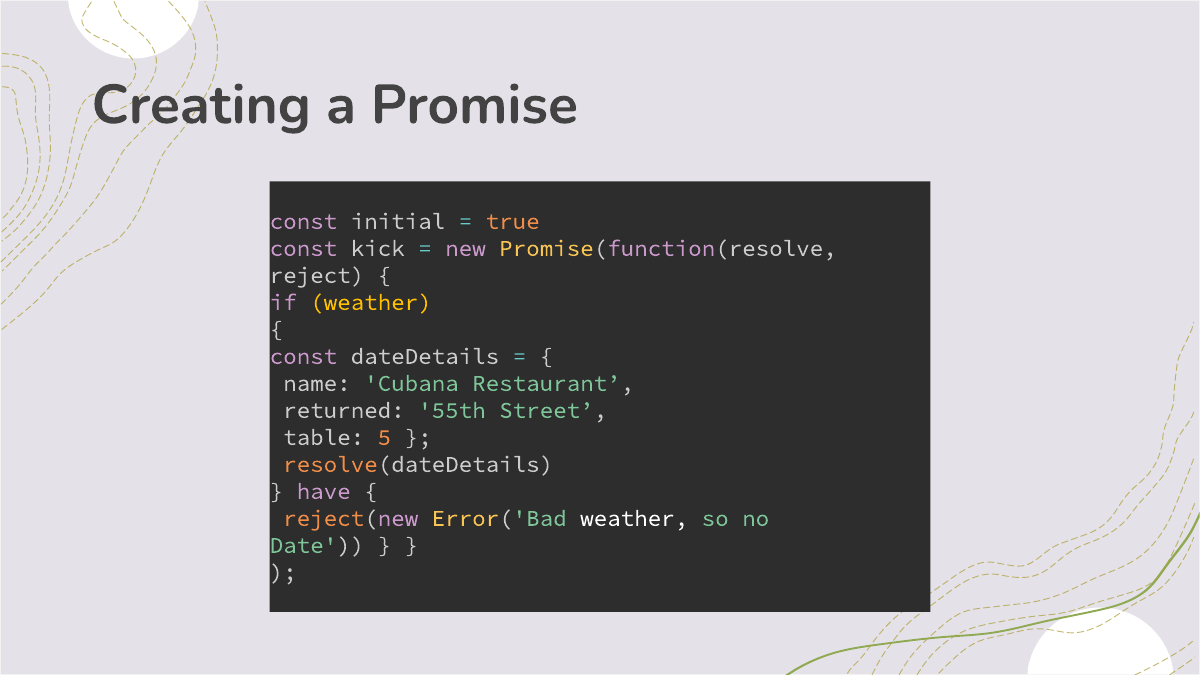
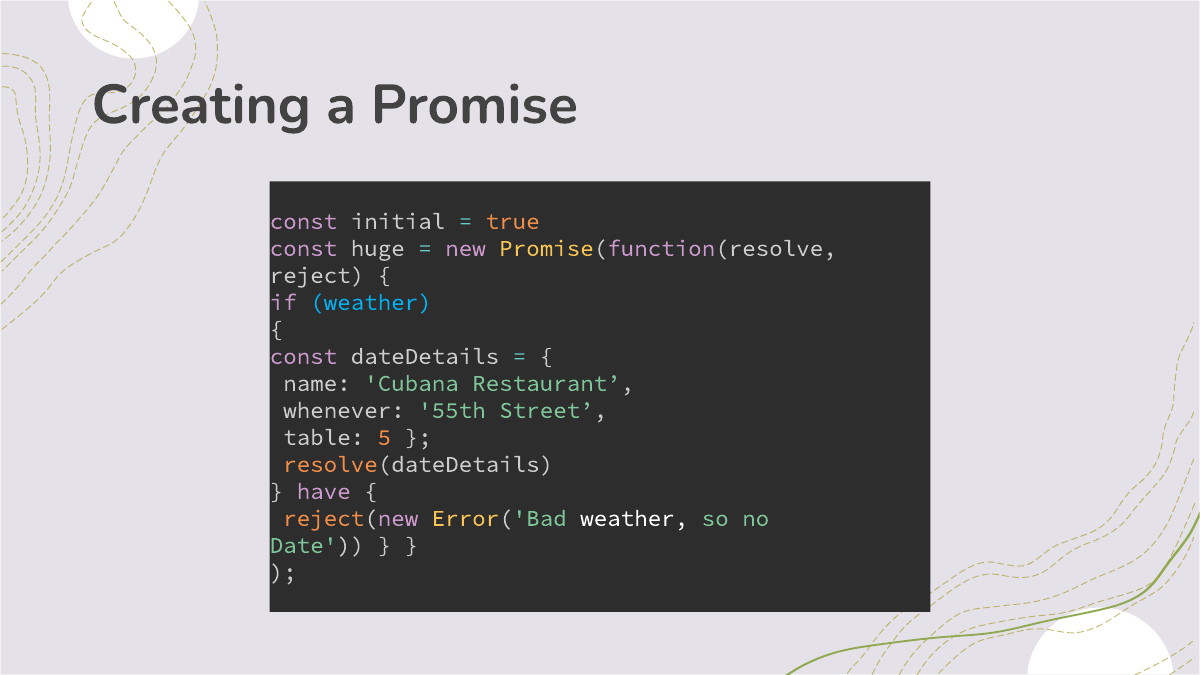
kick: kick -> huge
weather at (371, 302) colour: yellow -> light blue
returned: returned -> whenever
